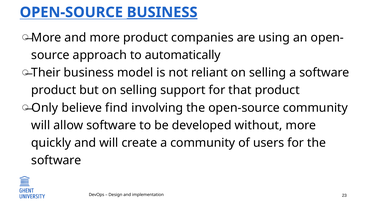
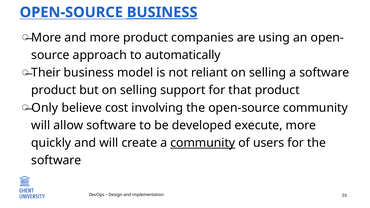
find: find -> cost
without: without -> execute
community at (203, 143) underline: none -> present
